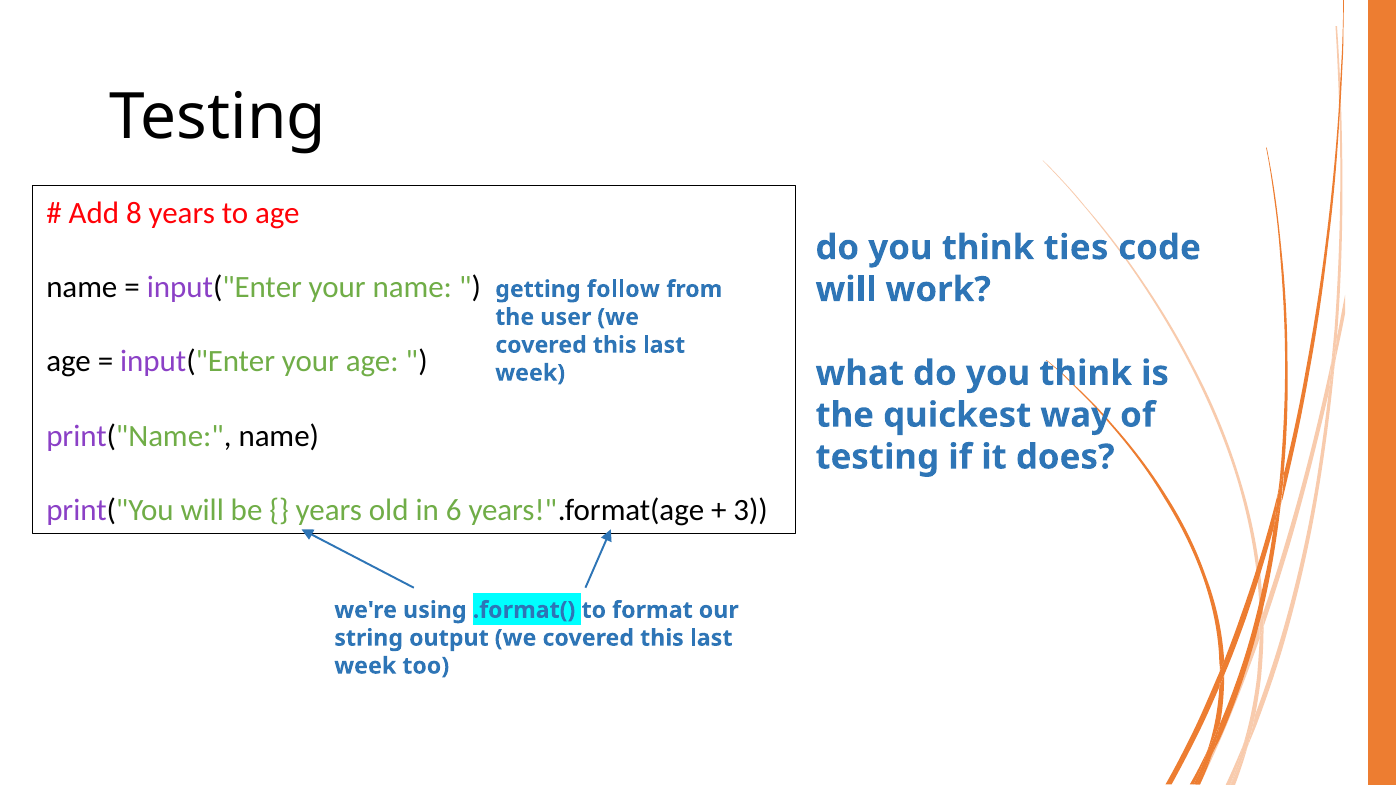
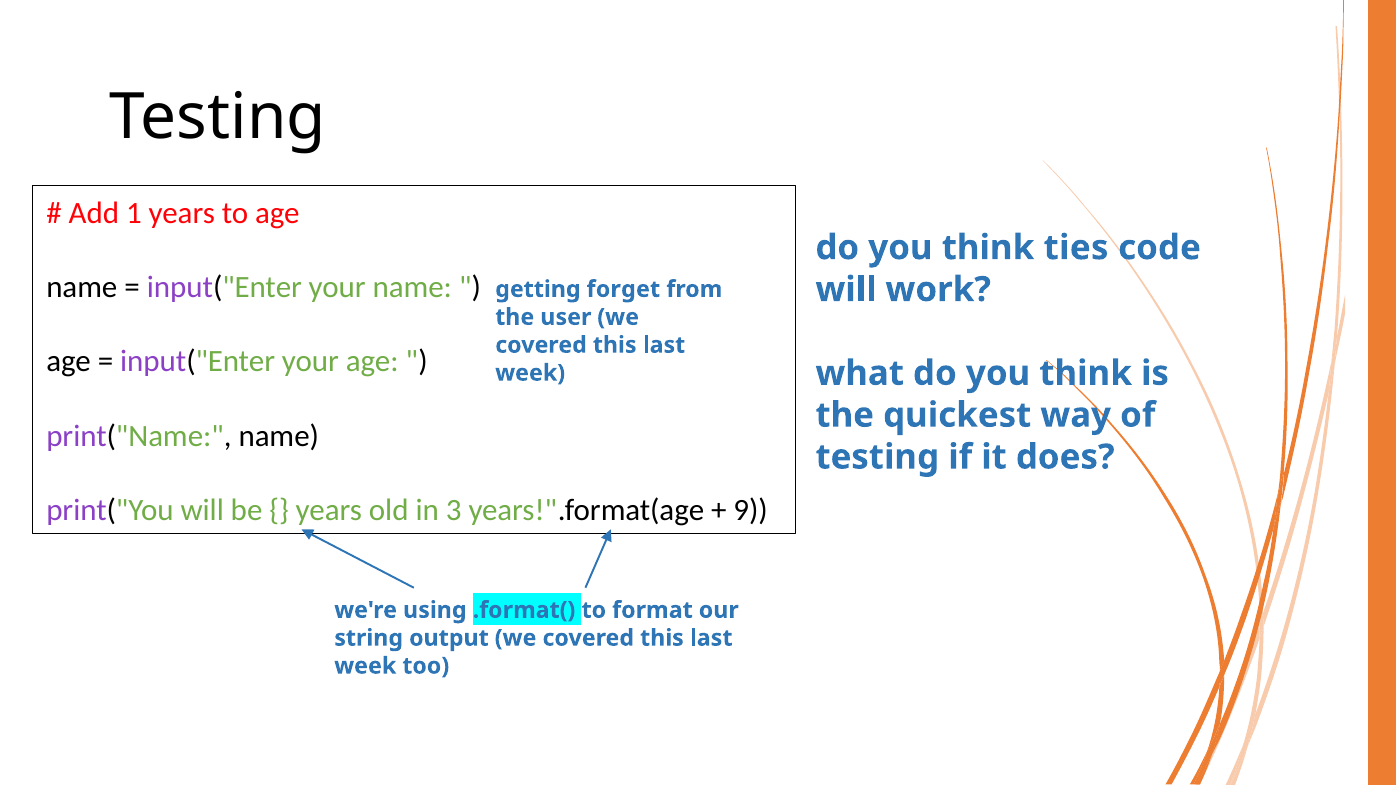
8: 8 -> 1
follow: follow -> forget
6: 6 -> 3
3: 3 -> 9
